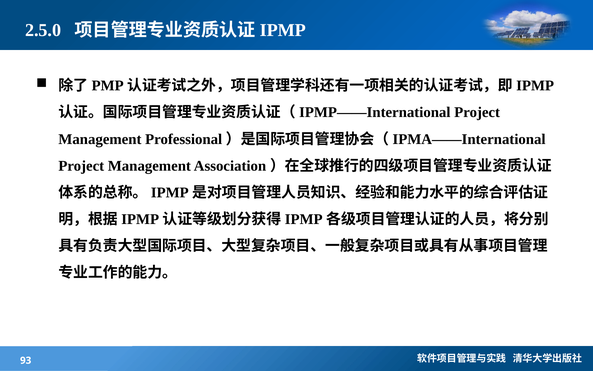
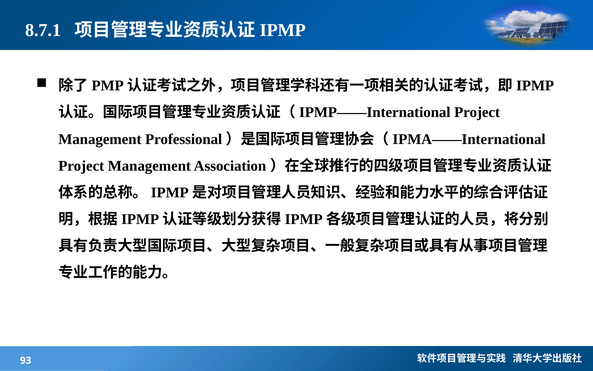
2.5.0: 2.5.0 -> 8.7.1
